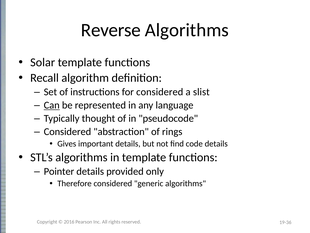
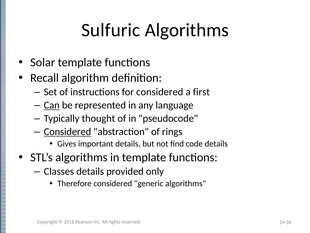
Reverse: Reverse -> Sulfuric
slist: slist -> first
Considered at (67, 131) underline: none -> present
Pointer: Pointer -> Classes
